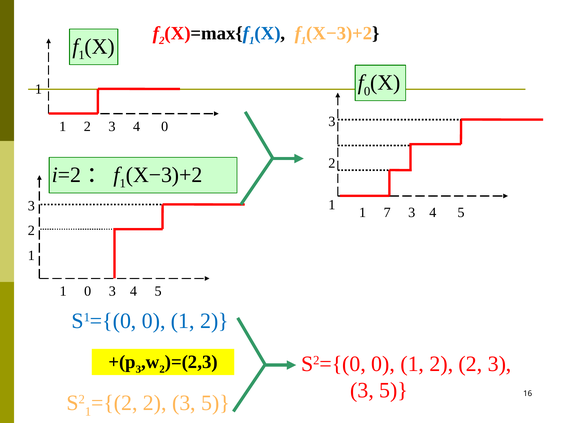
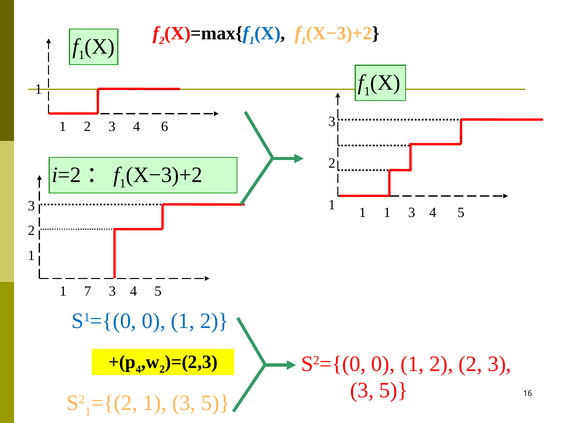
0 at (367, 91): 0 -> 1
4 0: 0 -> 6
7 at (387, 212): 7 -> 1
1 0: 0 -> 7
3 at (138, 369): 3 -> 4
2 at (155, 402): 2 -> 1
